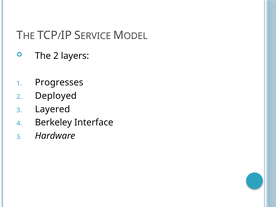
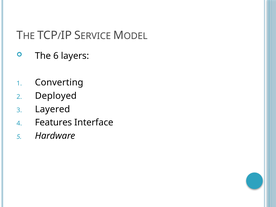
The 2: 2 -> 6
Progresses: Progresses -> Converting
Berkeley: Berkeley -> Features
